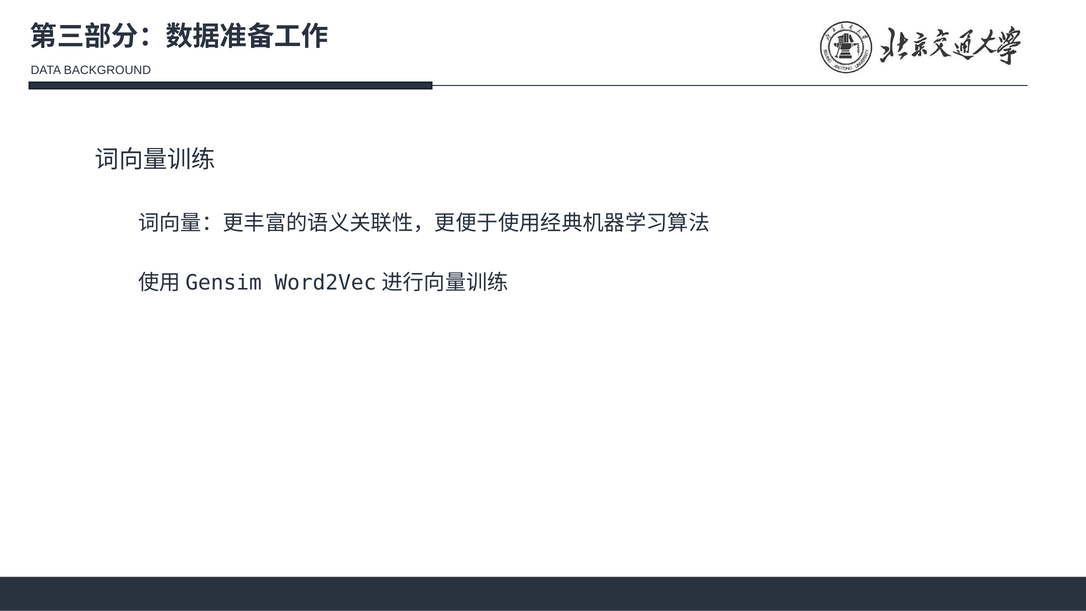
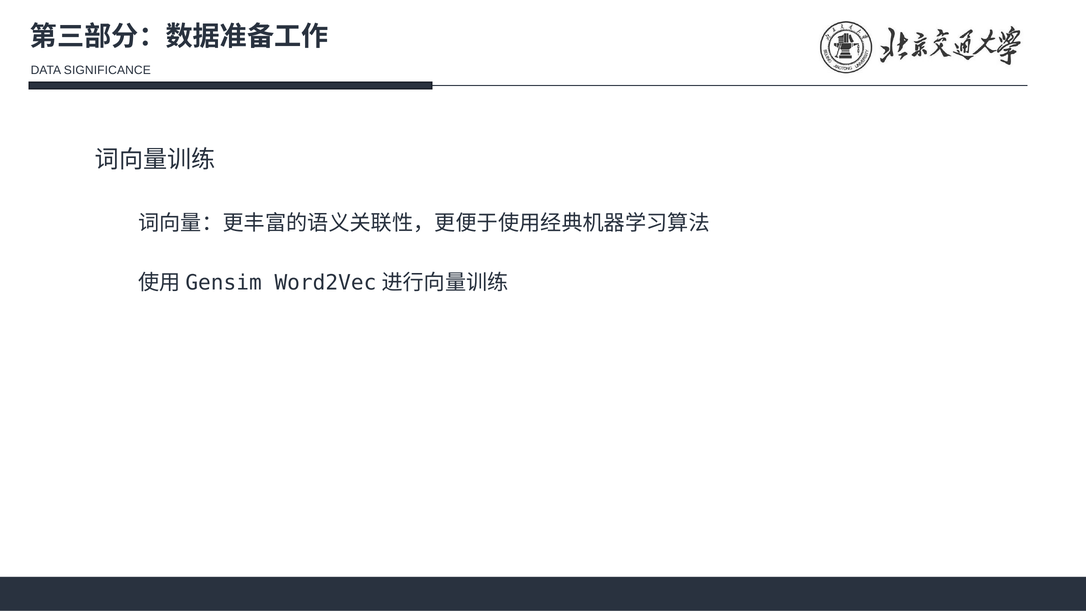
BACKGROUND: BACKGROUND -> SIGNIFICANCE
